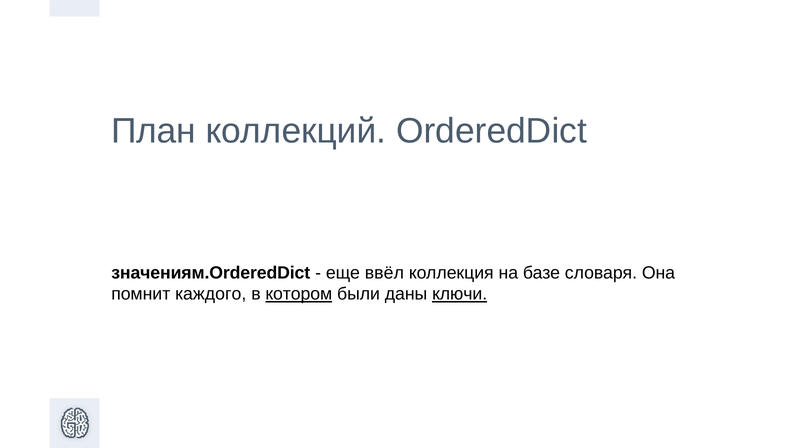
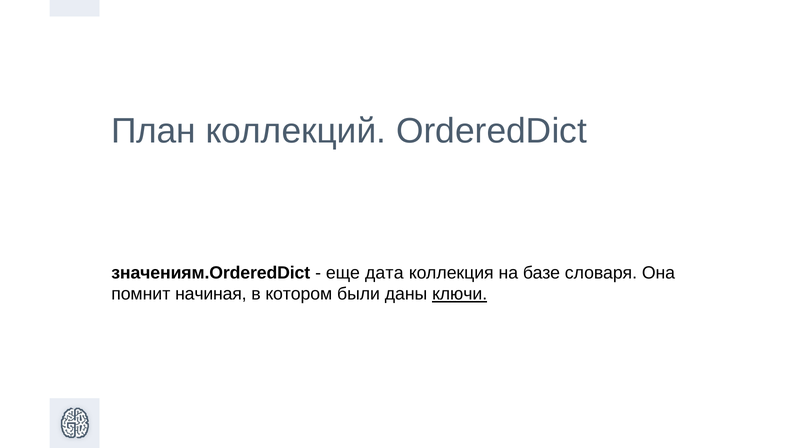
ввёл: ввёл -> дата
каждого: каждого -> начиная
котором underline: present -> none
